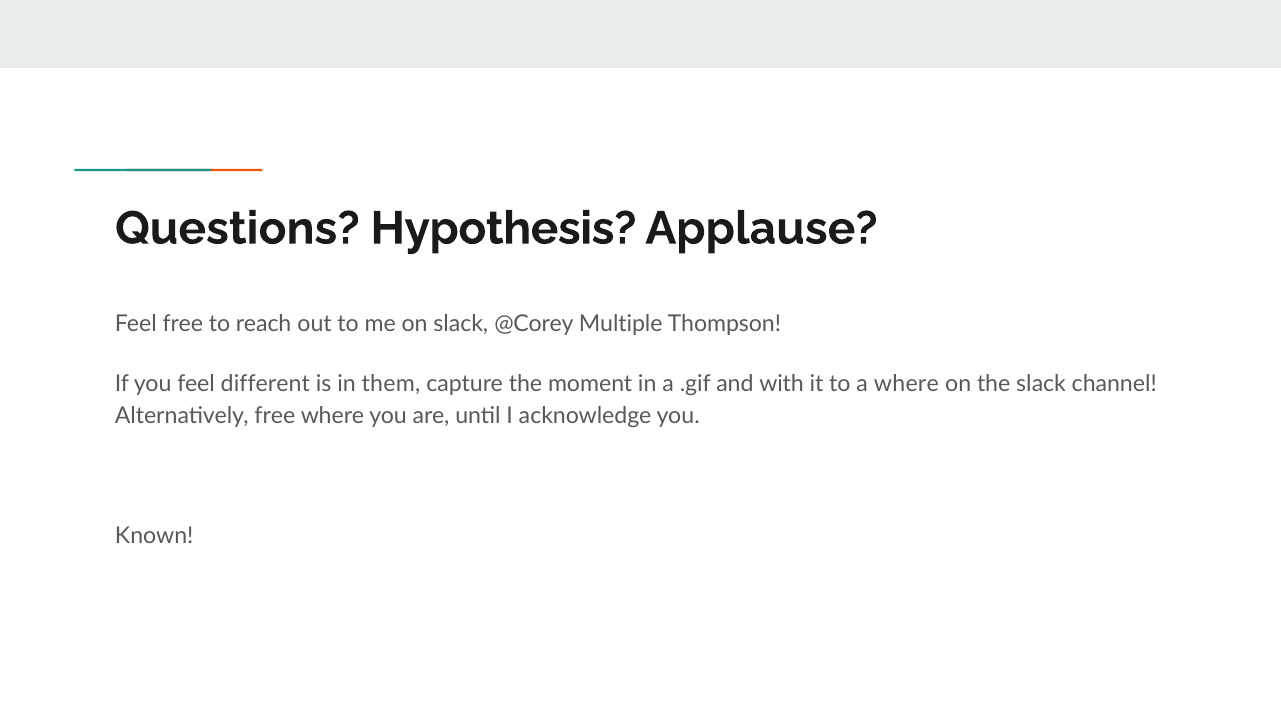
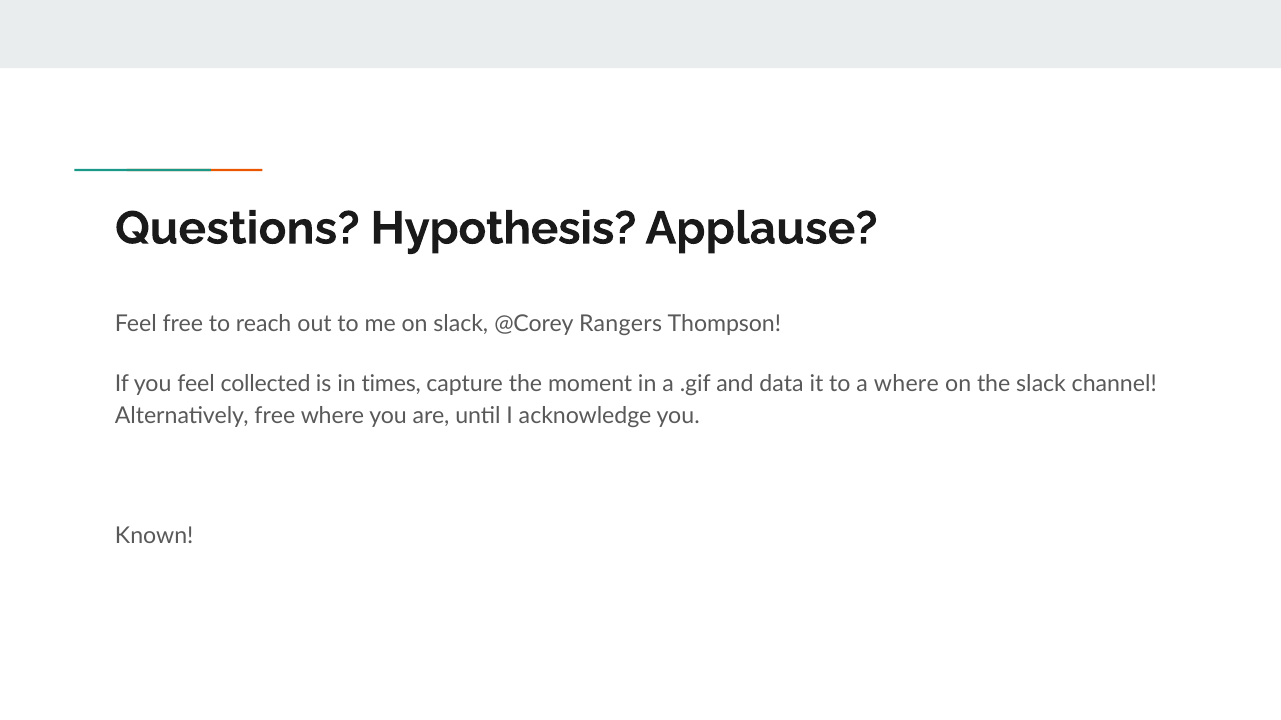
Multiple: Multiple -> Rangers
different: different -> collected
them: them -> times
with: with -> data
